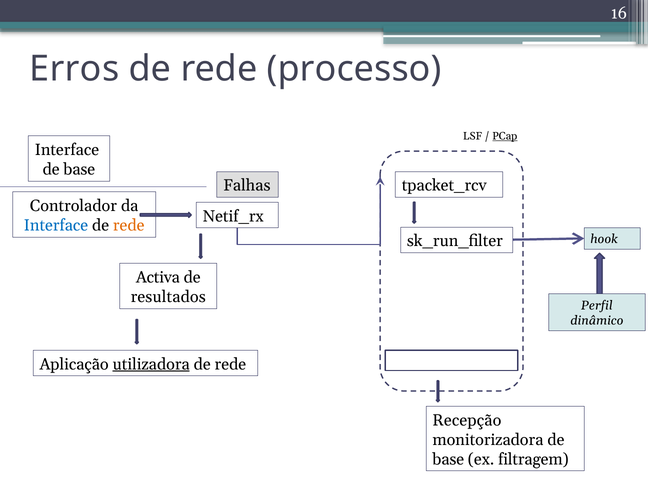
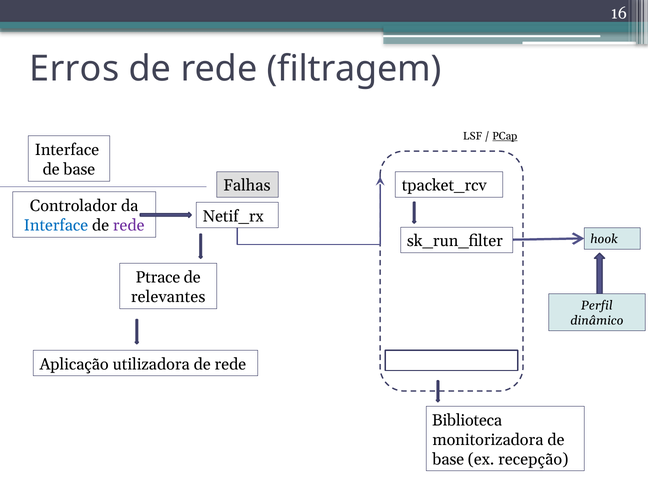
processo: processo -> filtragem
rede at (129, 225) colour: orange -> purple
Activa: Activa -> Ptrace
resultados: resultados -> relevantes
utilizadora underline: present -> none
Recepção: Recepção -> Biblioteca
filtragem: filtragem -> recepção
